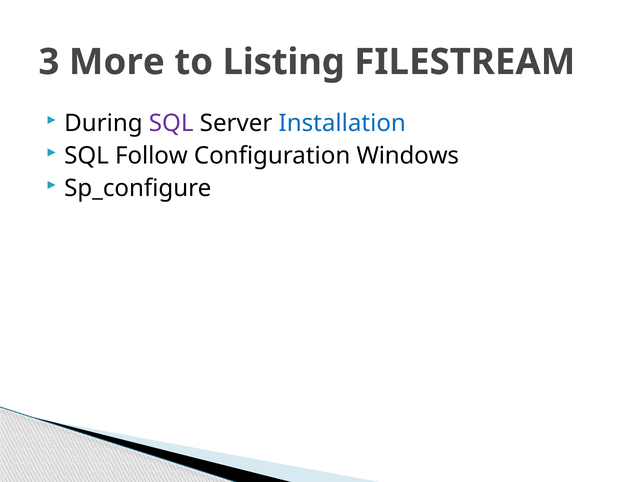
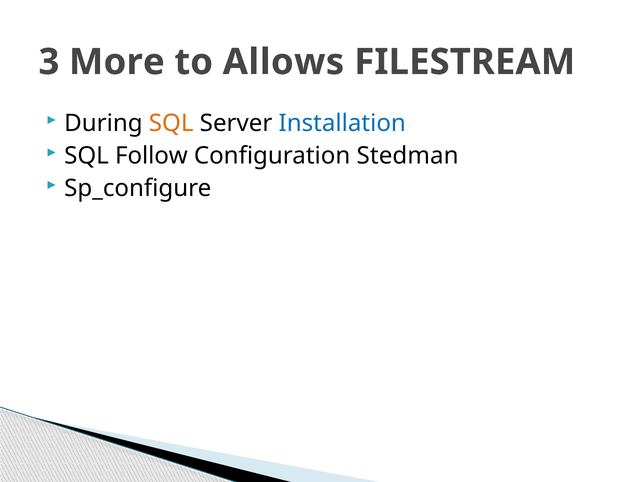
Listing: Listing -> Allows
SQL at (171, 123) colour: purple -> orange
Windows: Windows -> Stedman
